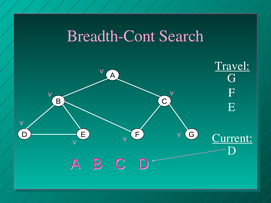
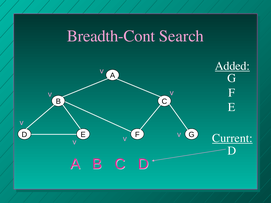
Travel: Travel -> Added
